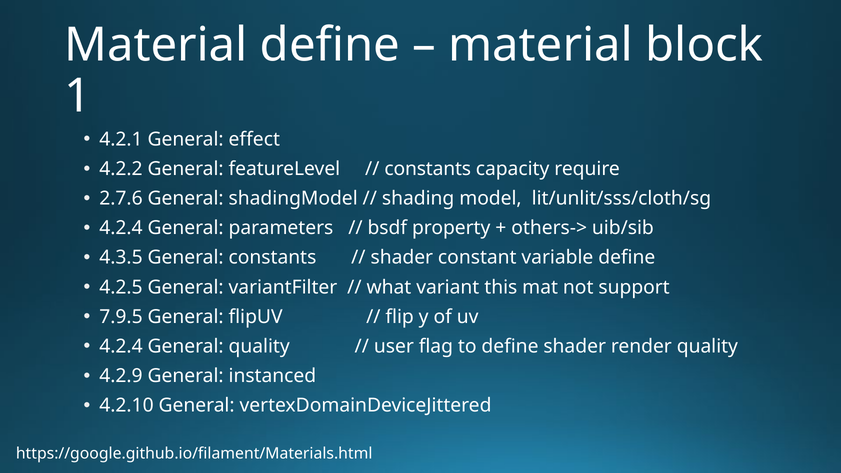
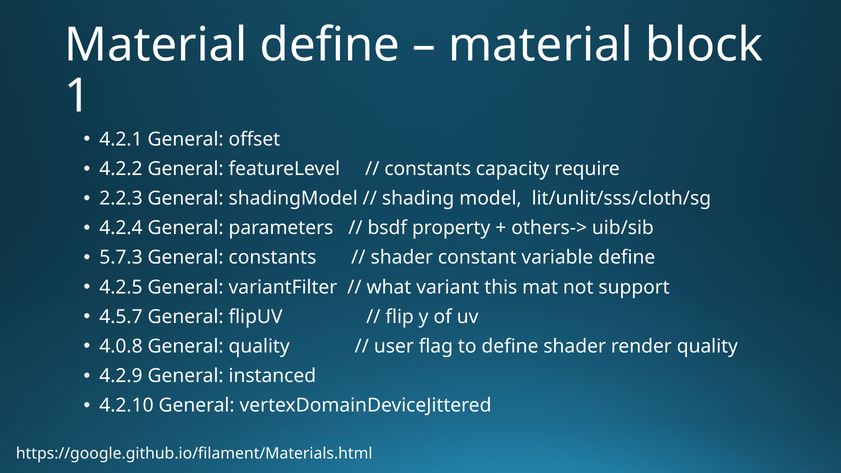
effect: effect -> offset
2.7.6: 2.7.6 -> 2.2.3
4.3.5: 4.3.5 -> 5.7.3
7.9.5: 7.9.5 -> 4.5.7
4.2.4 at (121, 346): 4.2.4 -> 4.0.8
